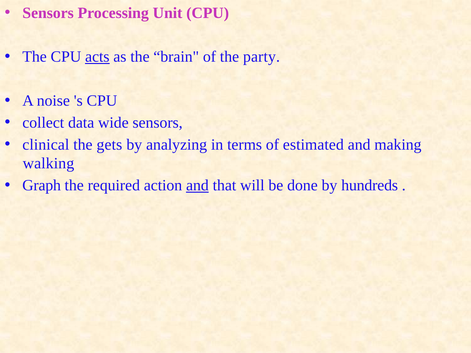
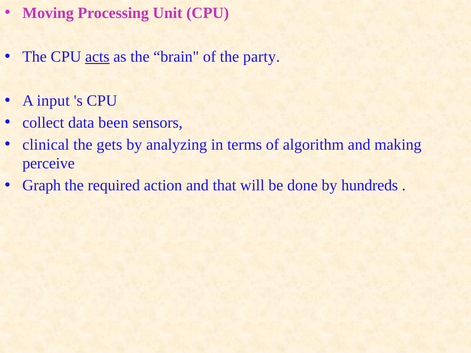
Sensors at (48, 13): Sensors -> Moving
noise: noise -> input
wide: wide -> been
estimated: estimated -> algorithm
walking: walking -> perceive
and at (197, 186) underline: present -> none
